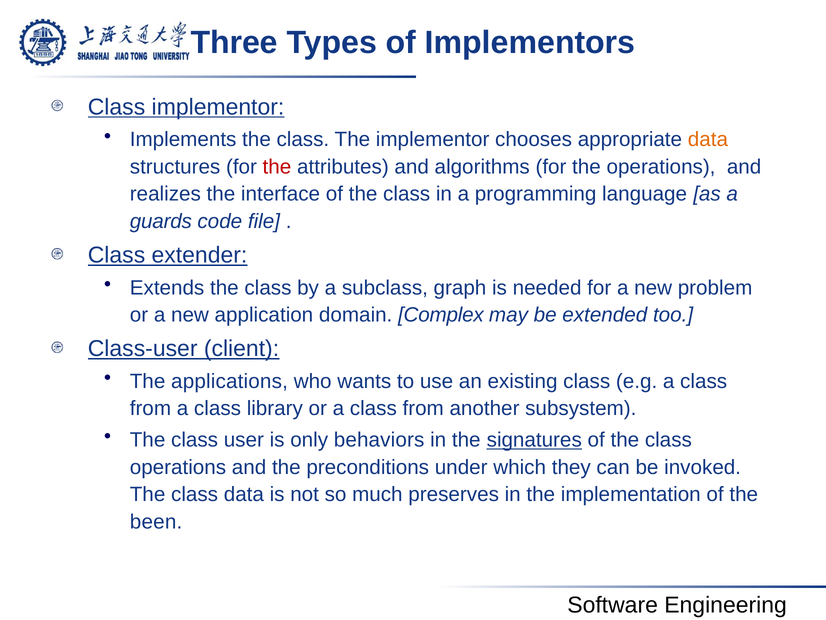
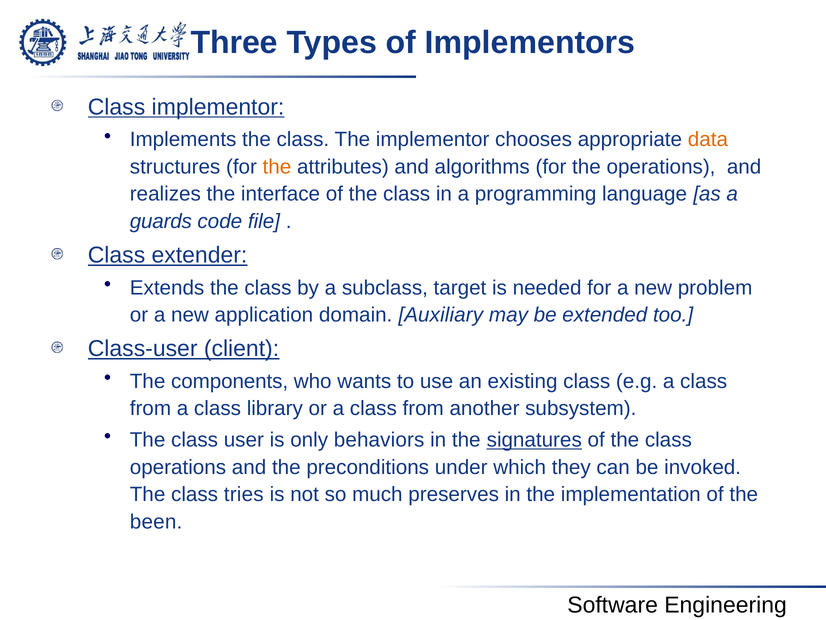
the at (277, 167) colour: red -> orange
graph: graph -> target
Complex: Complex -> Auxiliary
applications: applications -> components
class data: data -> tries
